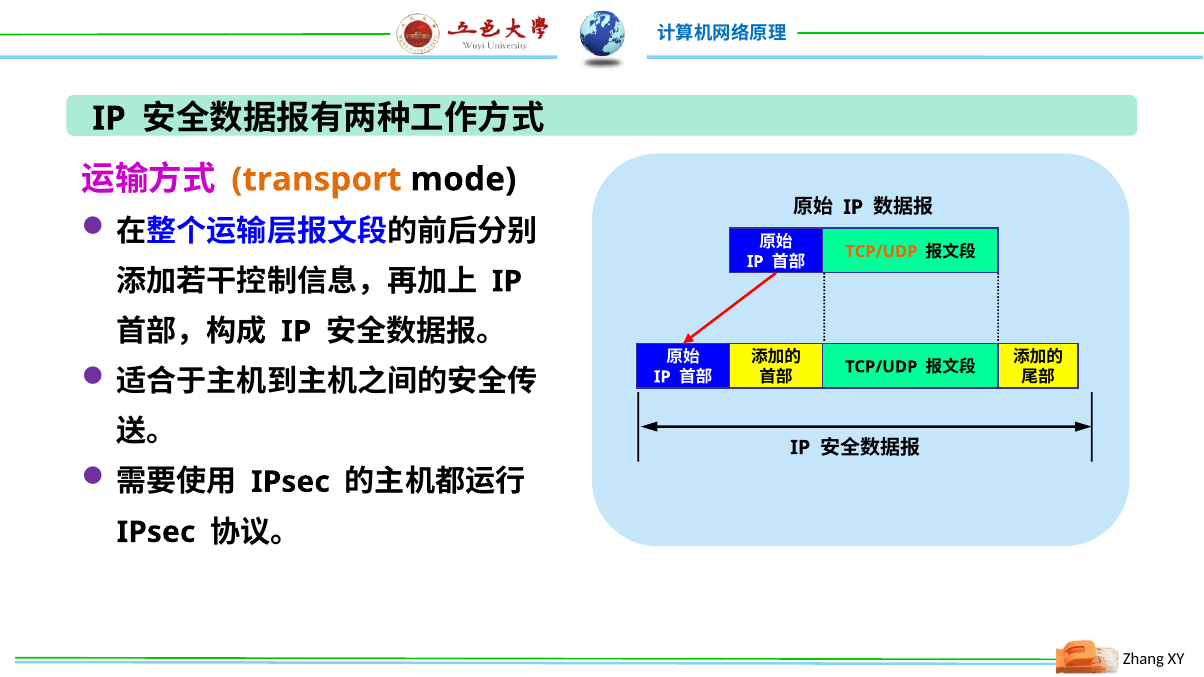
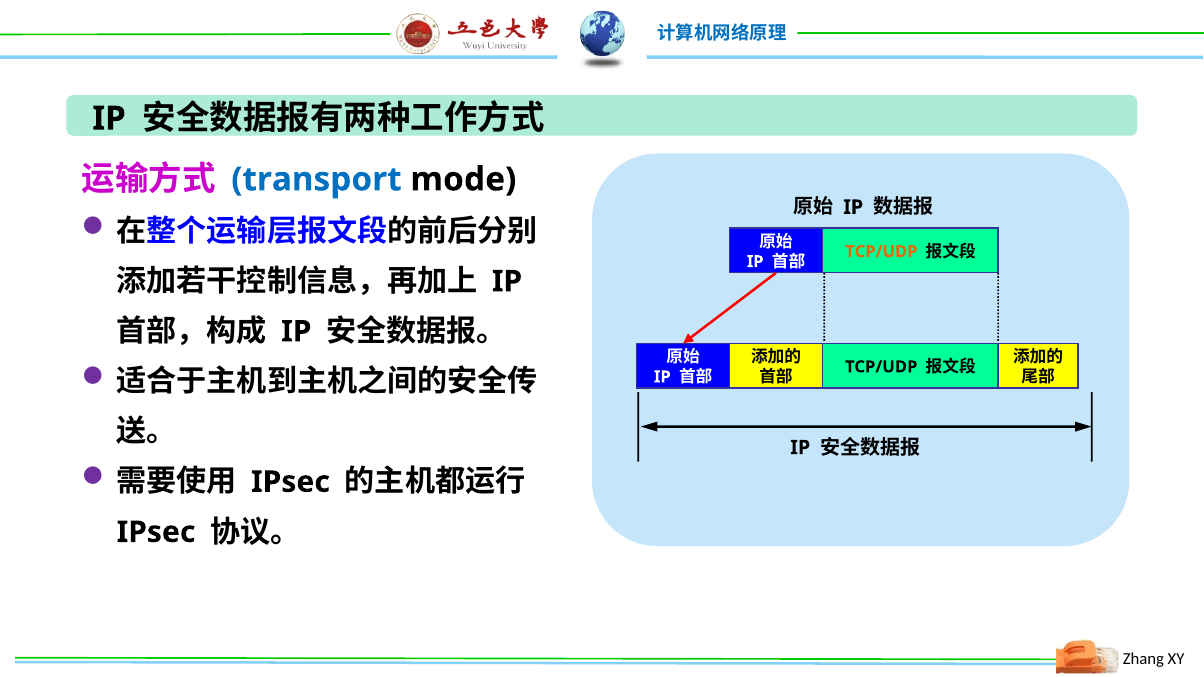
transport colour: orange -> blue
